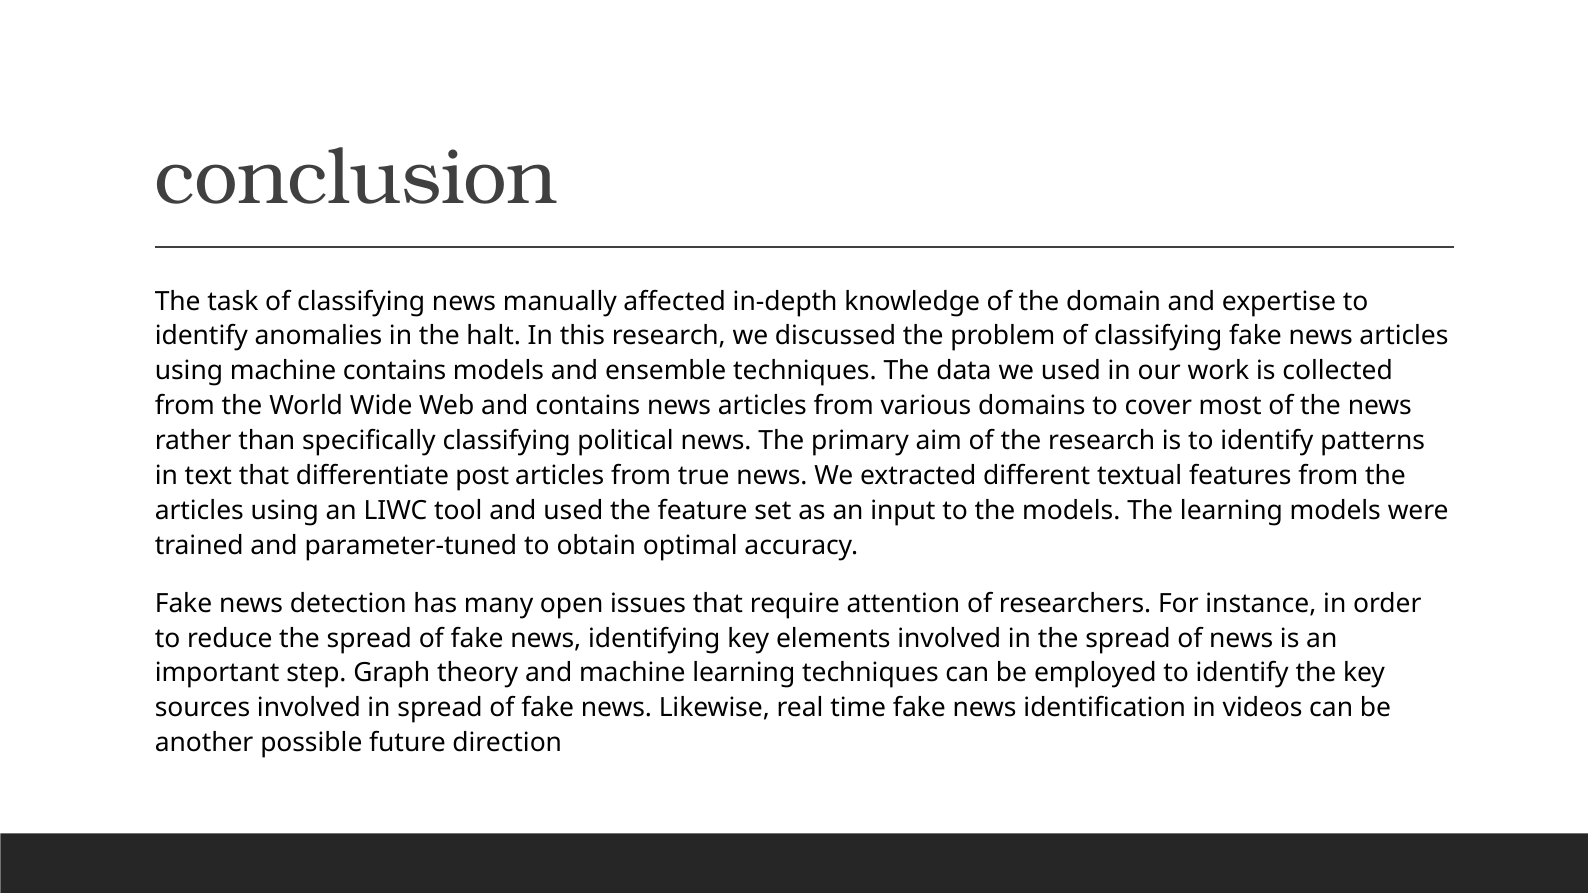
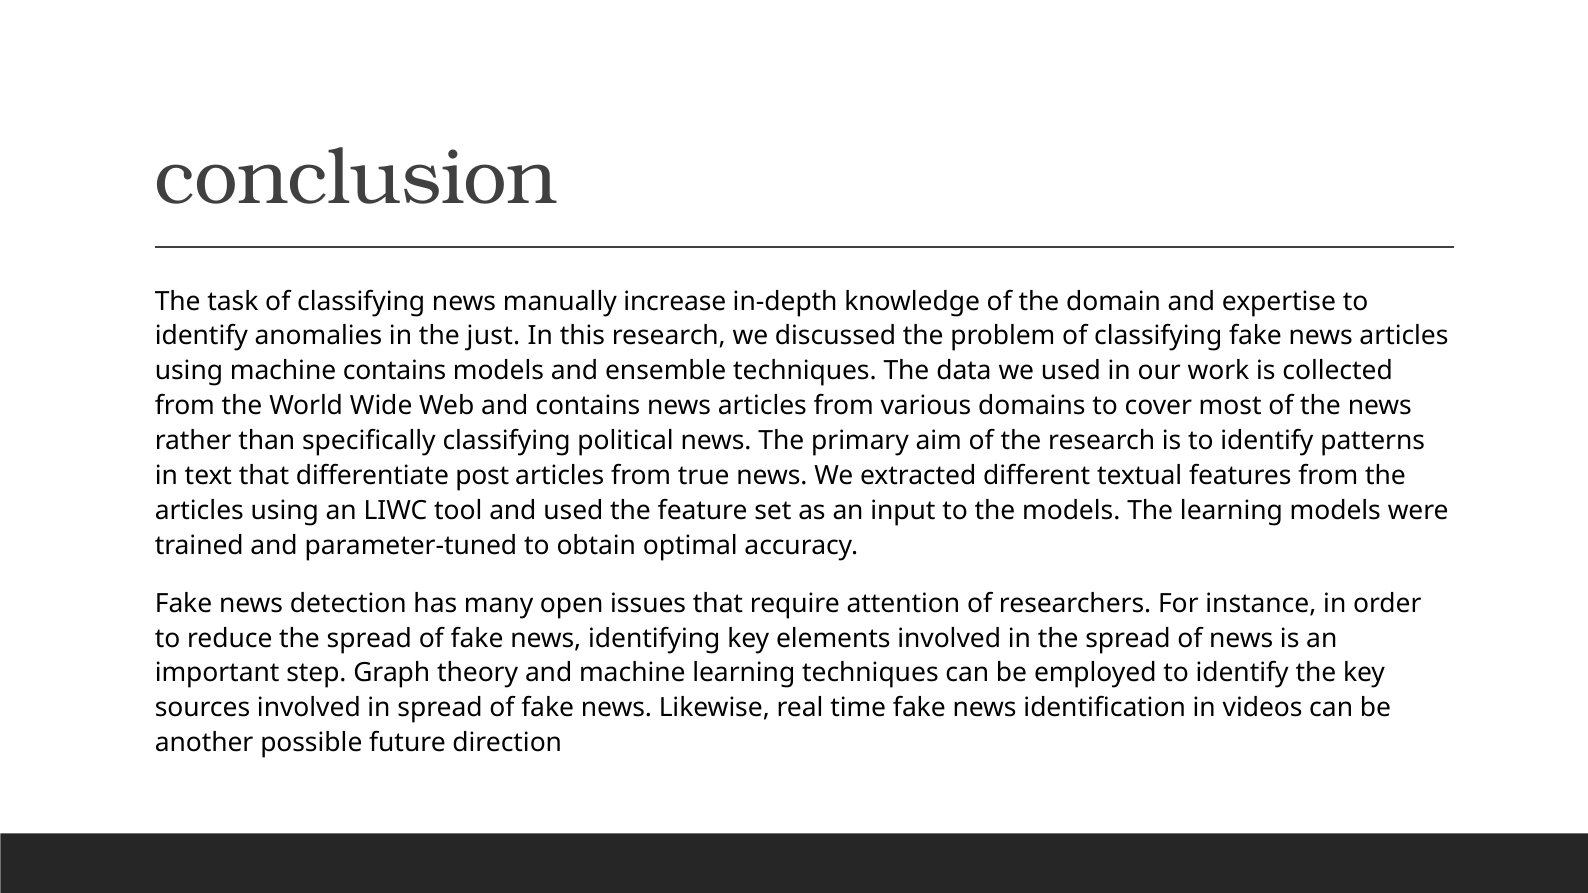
affected: affected -> increase
halt: halt -> just
